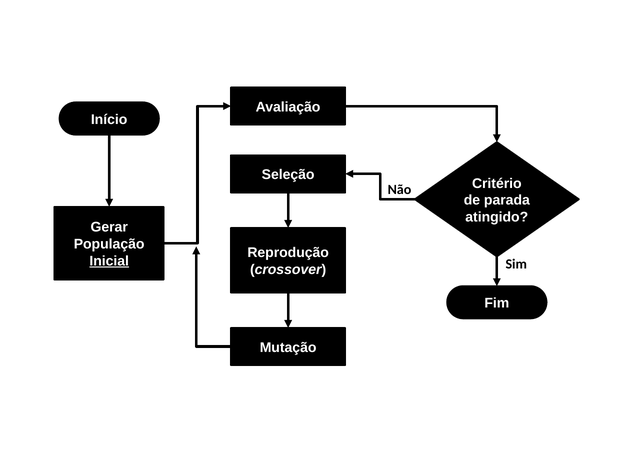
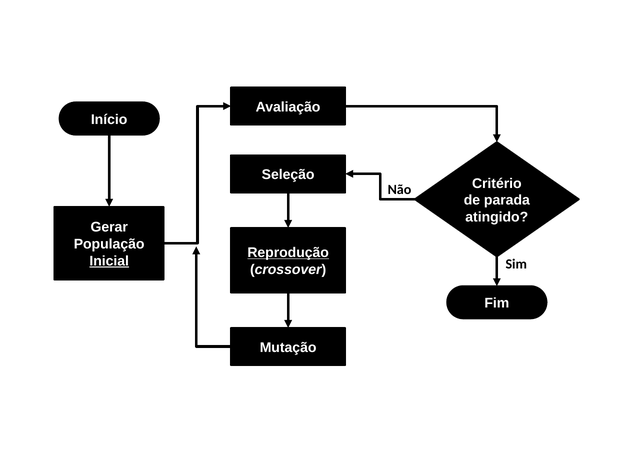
Reprodução underline: none -> present
